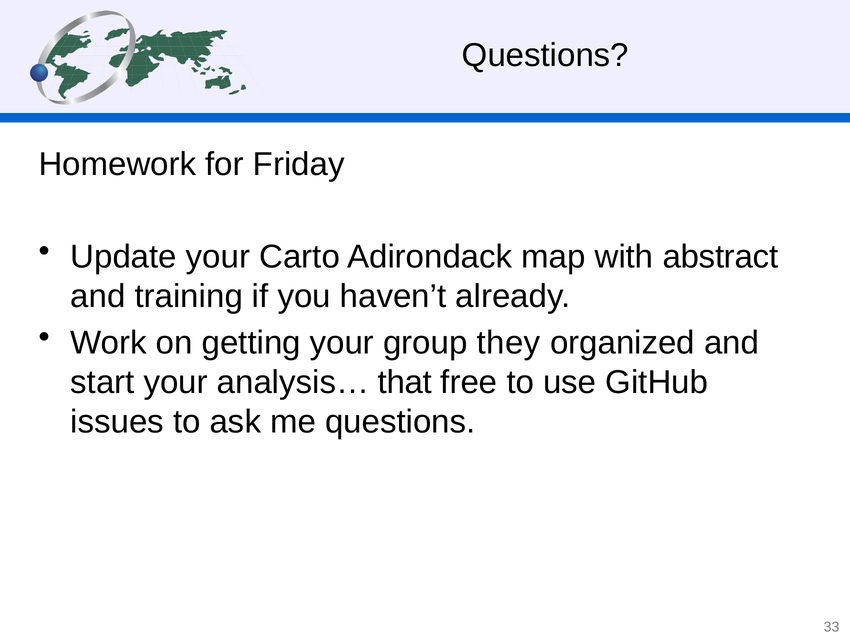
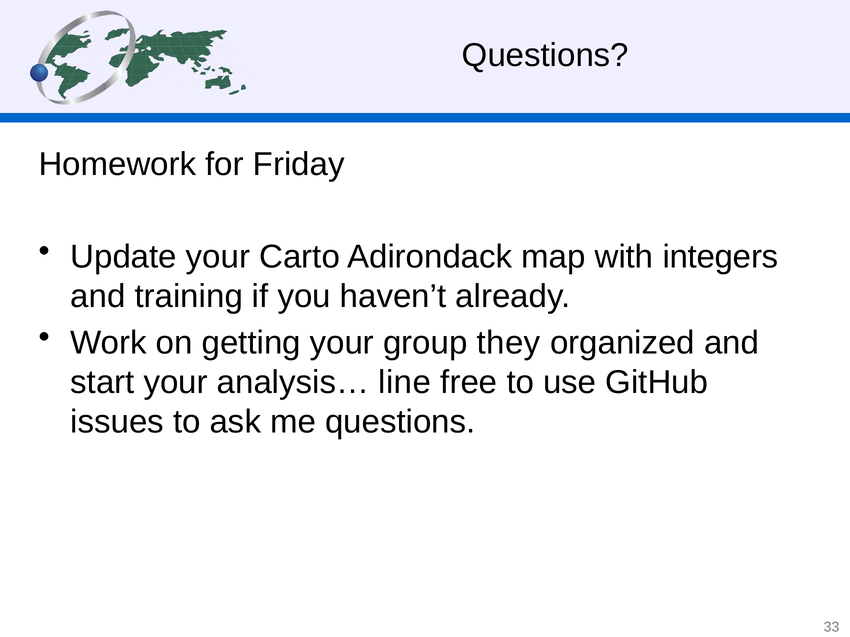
abstract: abstract -> integers
that: that -> line
